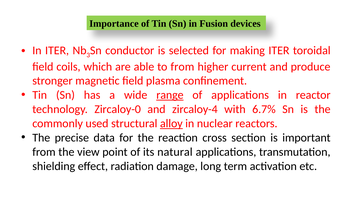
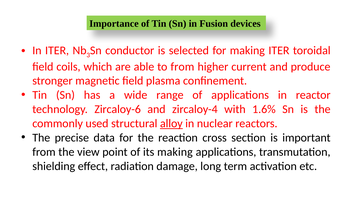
range underline: present -> none
Zircaloy-0: Zircaloy-0 -> Zircaloy-6
6.7%: 6.7% -> 1.6%
its natural: natural -> making
